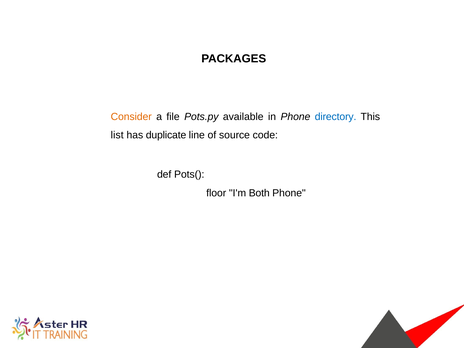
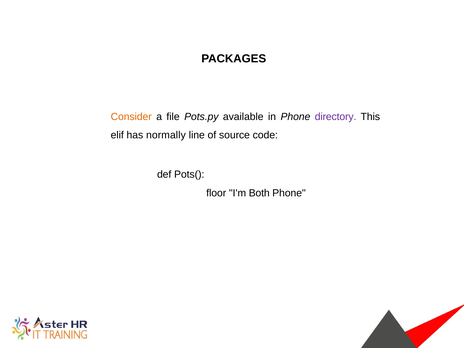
directory colour: blue -> purple
list: list -> elif
duplicate: duplicate -> normally
